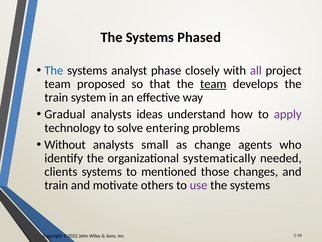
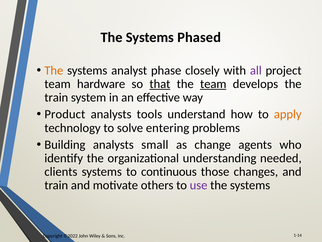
The at (54, 70) colour: blue -> orange
proposed: proposed -> hardware
that underline: none -> present
Gradual: Gradual -> Product
ideas: ideas -> tools
apply colour: purple -> orange
Without: Without -> Building
systematically: systematically -> understanding
mentioned: mentioned -> continuous
